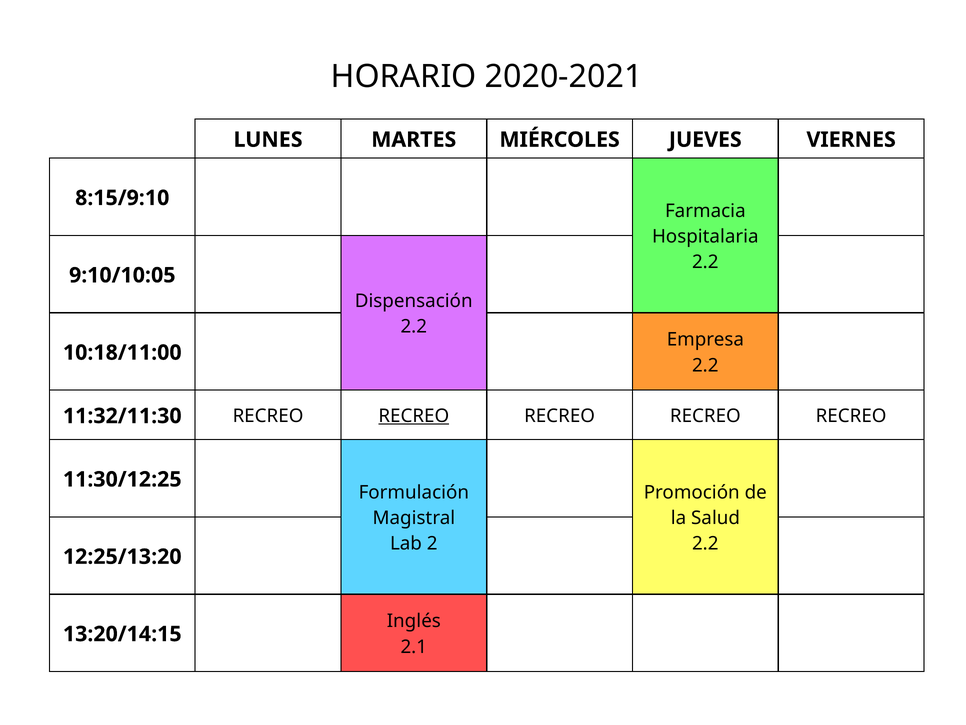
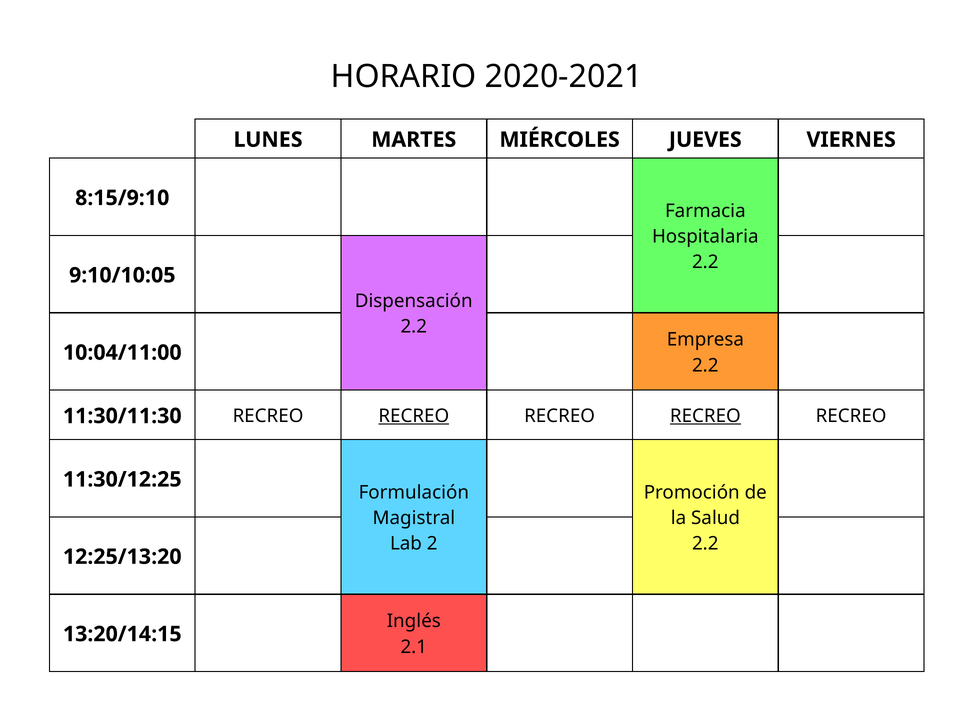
10:18/11:00: 10:18/11:00 -> 10:04/11:00
11:32/11:30: 11:32/11:30 -> 11:30/11:30
RECREO at (705, 416) underline: none -> present
